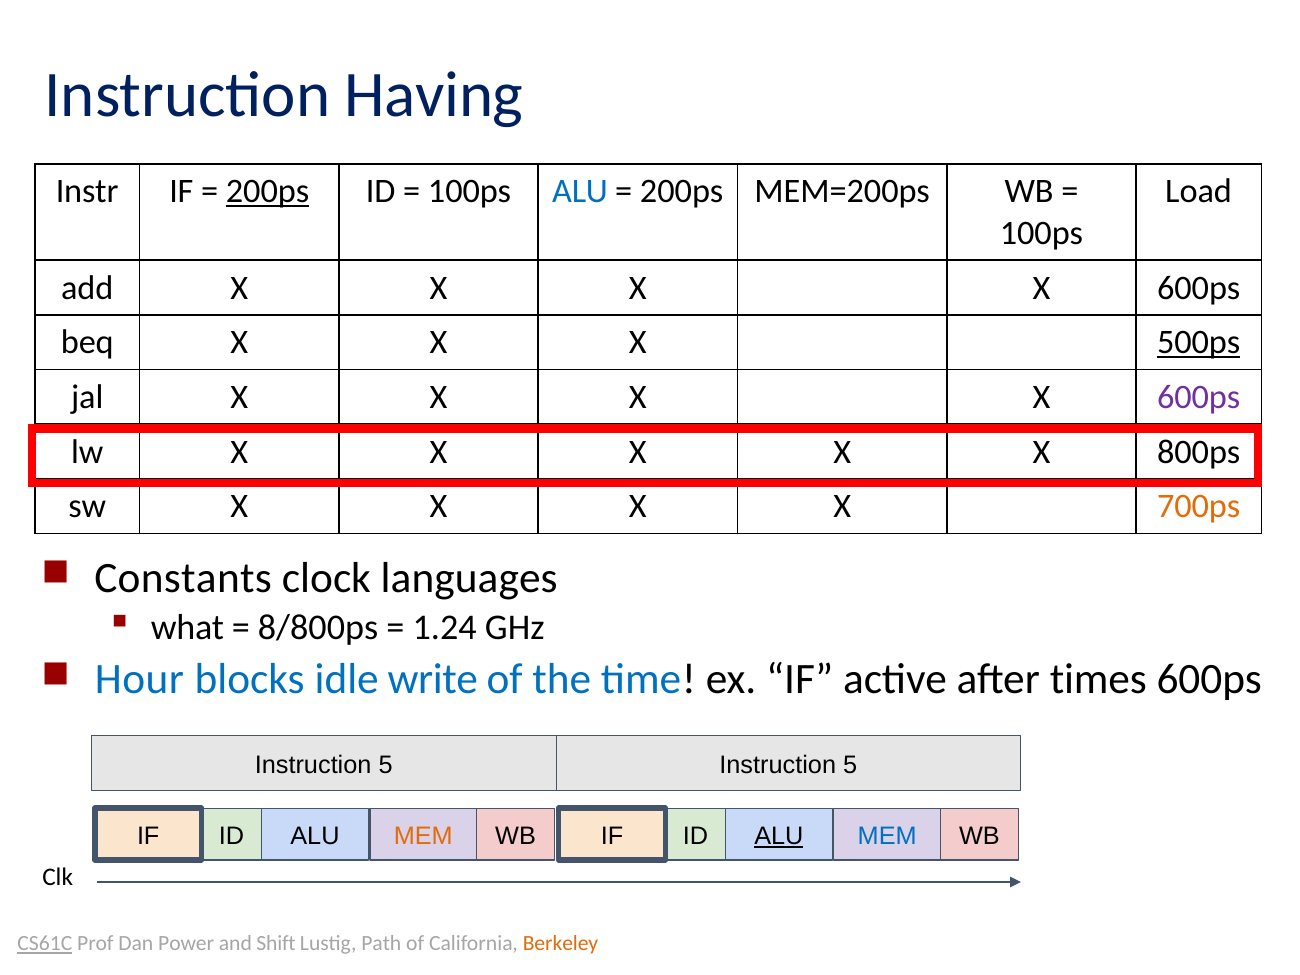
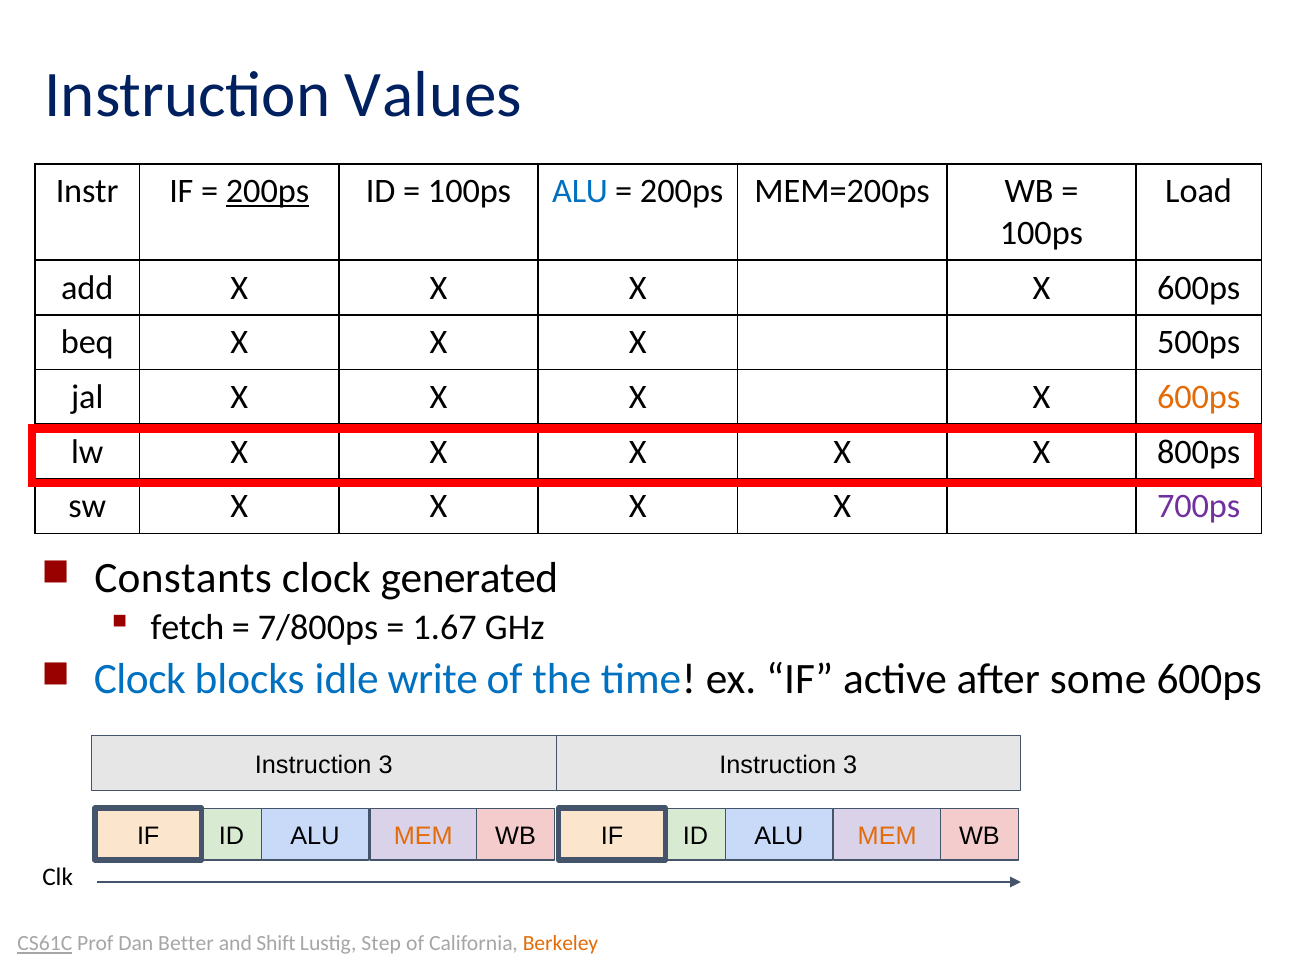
Having: Having -> Values
500ps underline: present -> none
600ps at (1199, 397) colour: purple -> orange
700ps colour: orange -> purple
languages: languages -> generated
what: what -> fetch
8/800ps: 8/800ps -> 7/800ps
1.24: 1.24 -> 1.67
Hour at (139, 680): Hour -> Clock
times: times -> some
5 at (386, 765): 5 -> 3
5 at (850, 765): 5 -> 3
ALU at (779, 836) underline: present -> none
MEM at (887, 836) colour: blue -> orange
Power: Power -> Better
Path: Path -> Step
